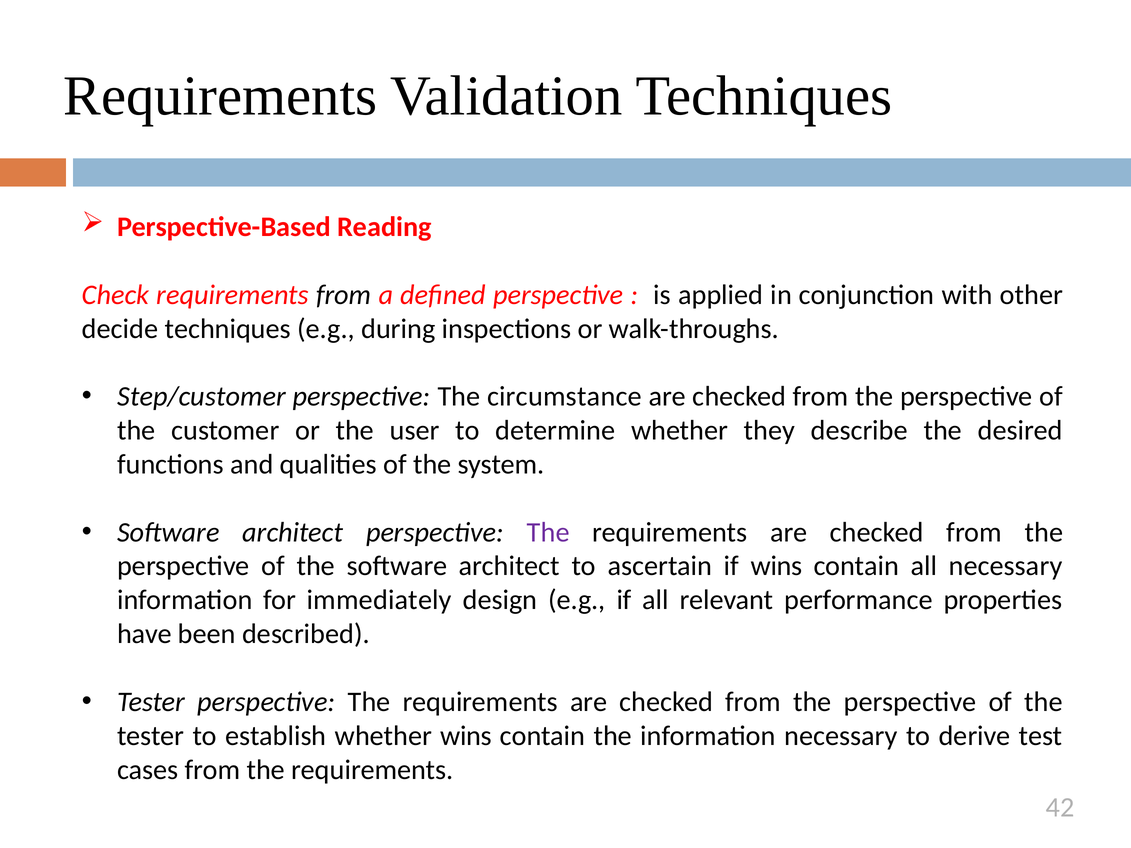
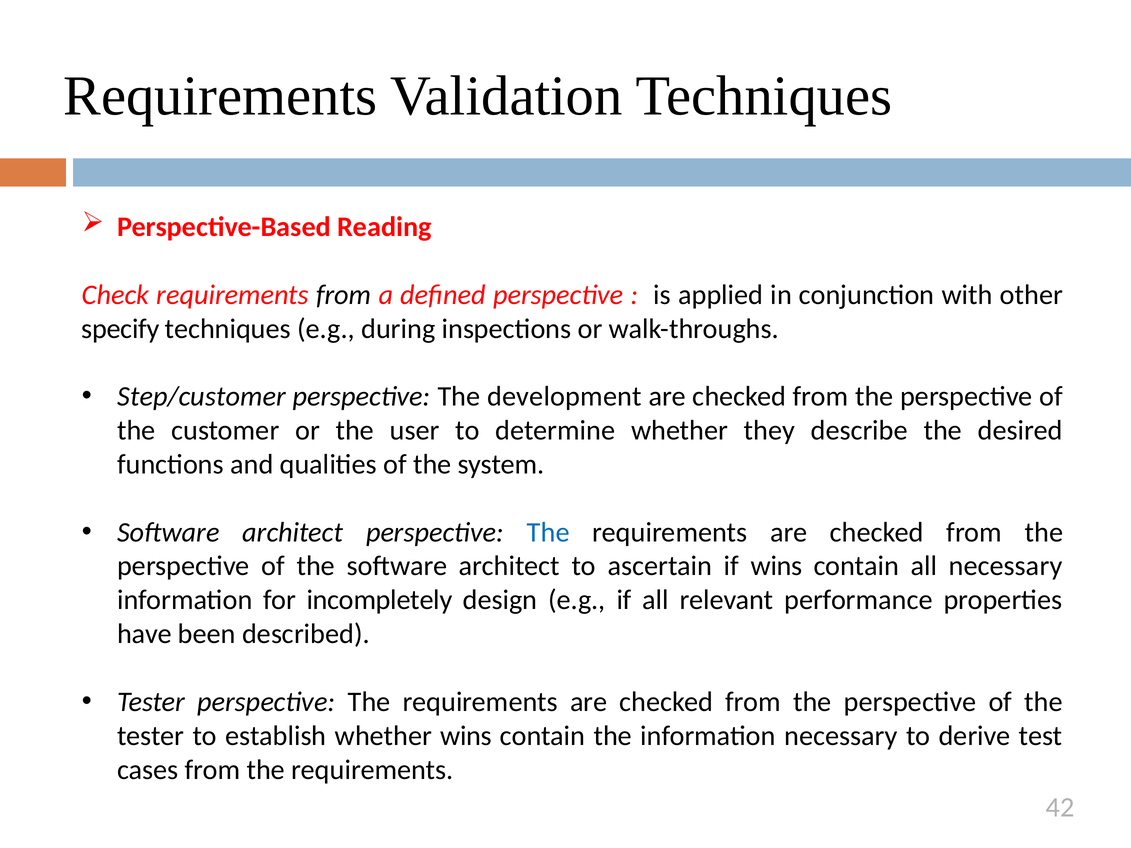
decide: decide -> specify
circumstance: circumstance -> development
The at (548, 532) colour: purple -> blue
immediately: immediately -> incompletely
